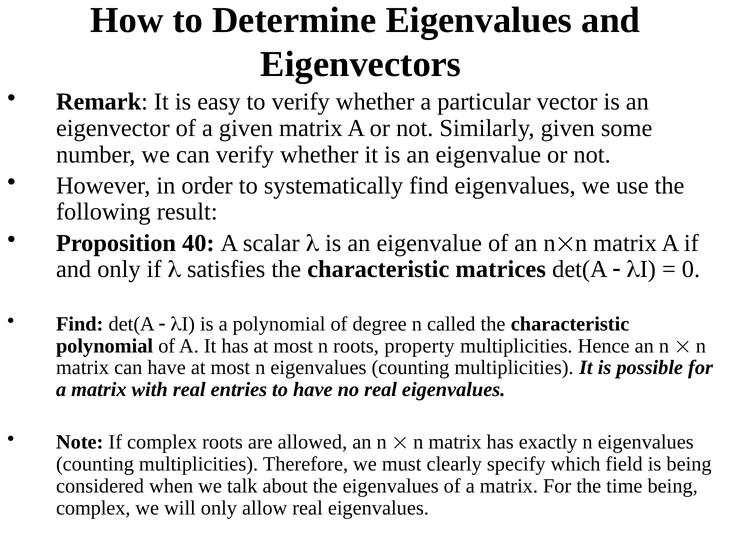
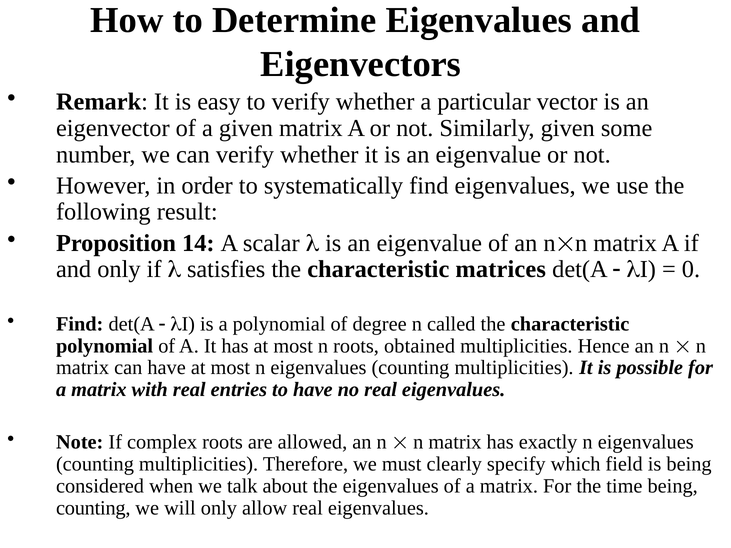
40: 40 -> 14
property: property -> obtained
complex at (93, 508): complex -> counting
